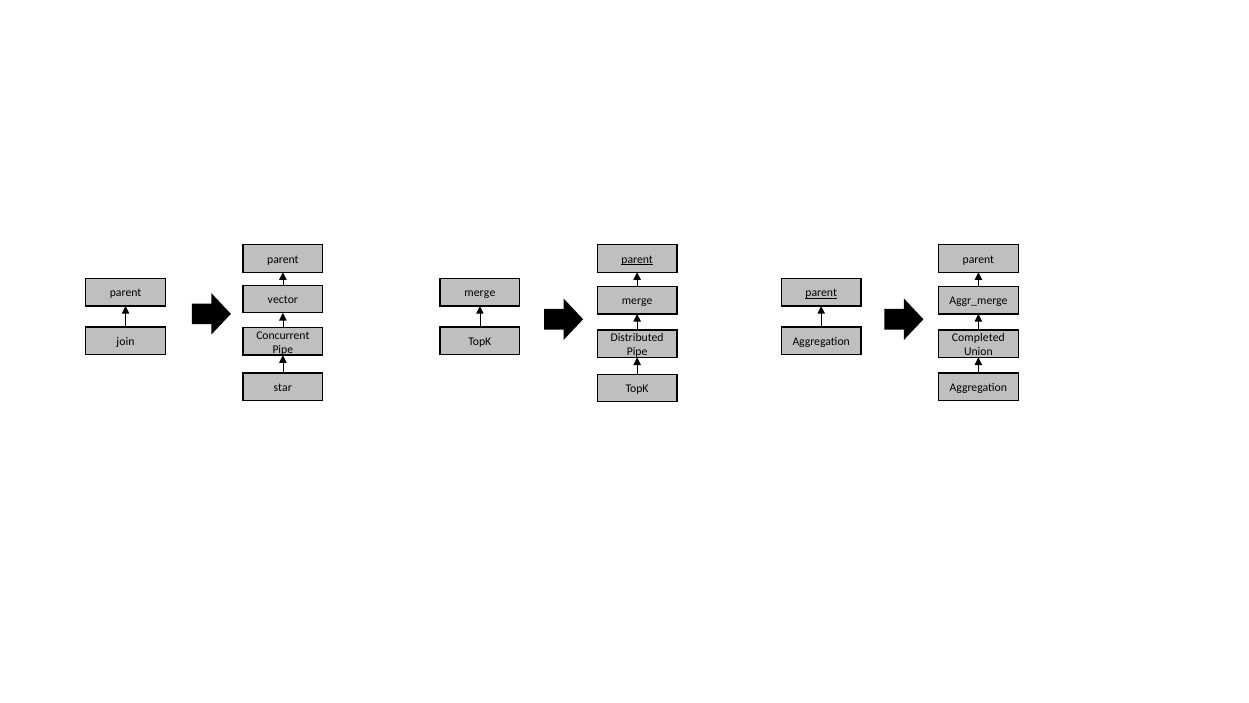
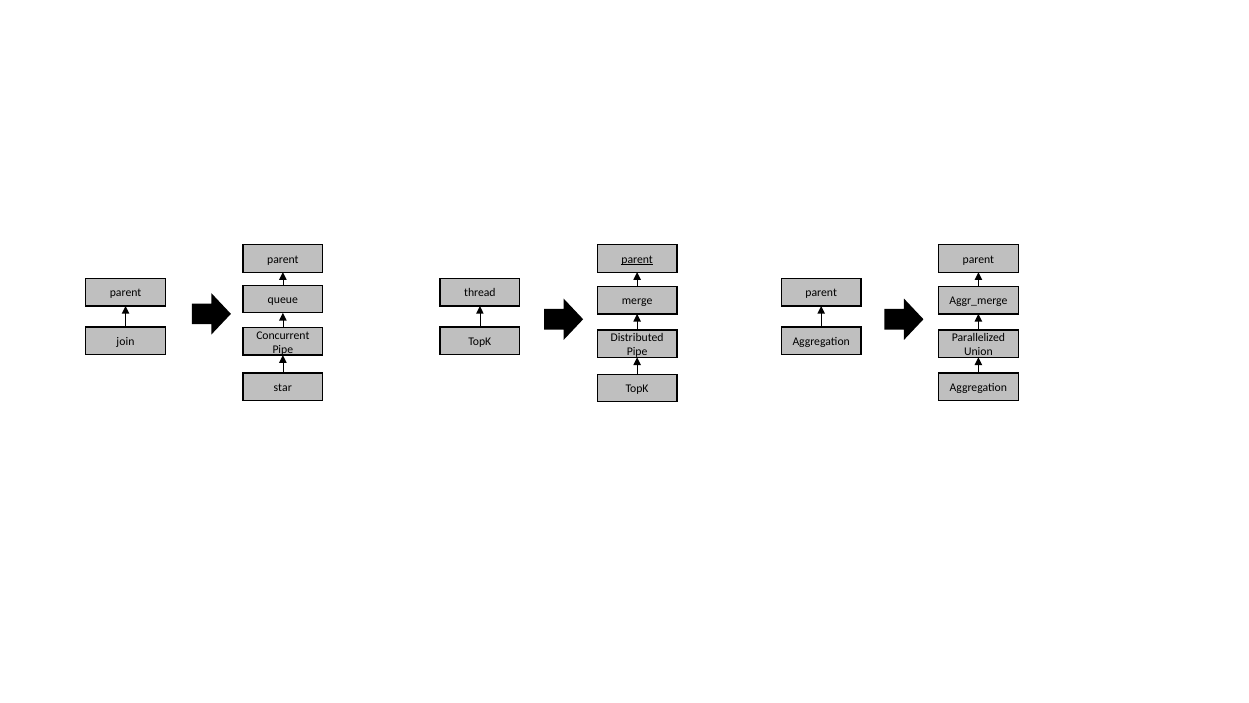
merge at (480, 293): merge -> thread
parent at (821, 293) underline: present -> none
vector: vector -> queue
Completed: Completed -> Parallelized
